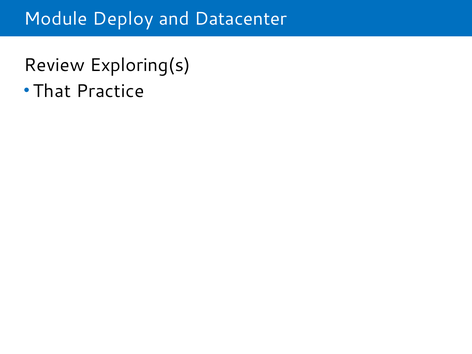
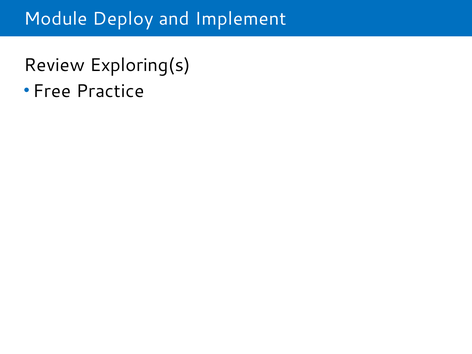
Datacenter: Datacenter -> Implement
That: That -> Free
